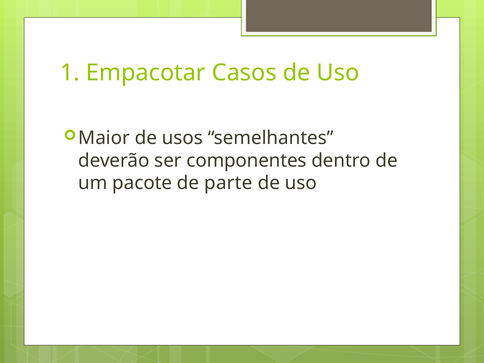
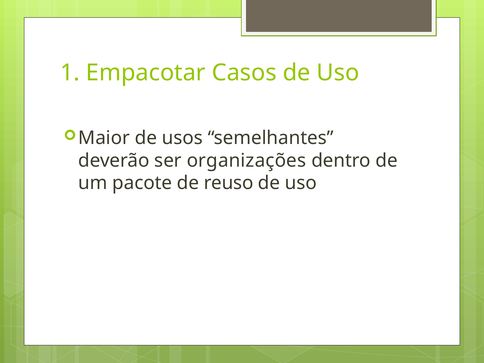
componentes: componentes -> organizações
parte: parte -> reuso
